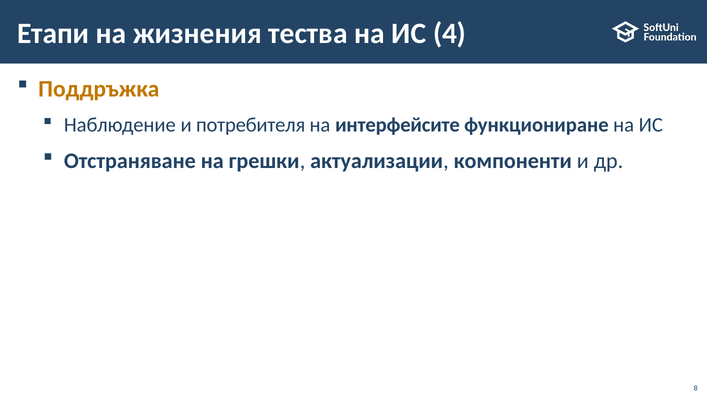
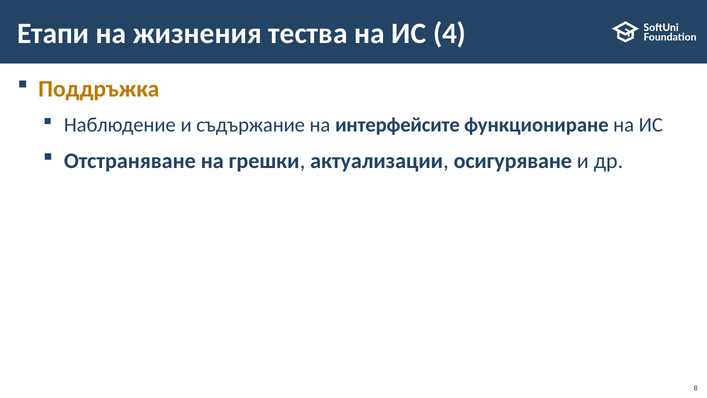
потребителя: потребителя -> съдържание
компоненти: компоненти -> осигуряване
